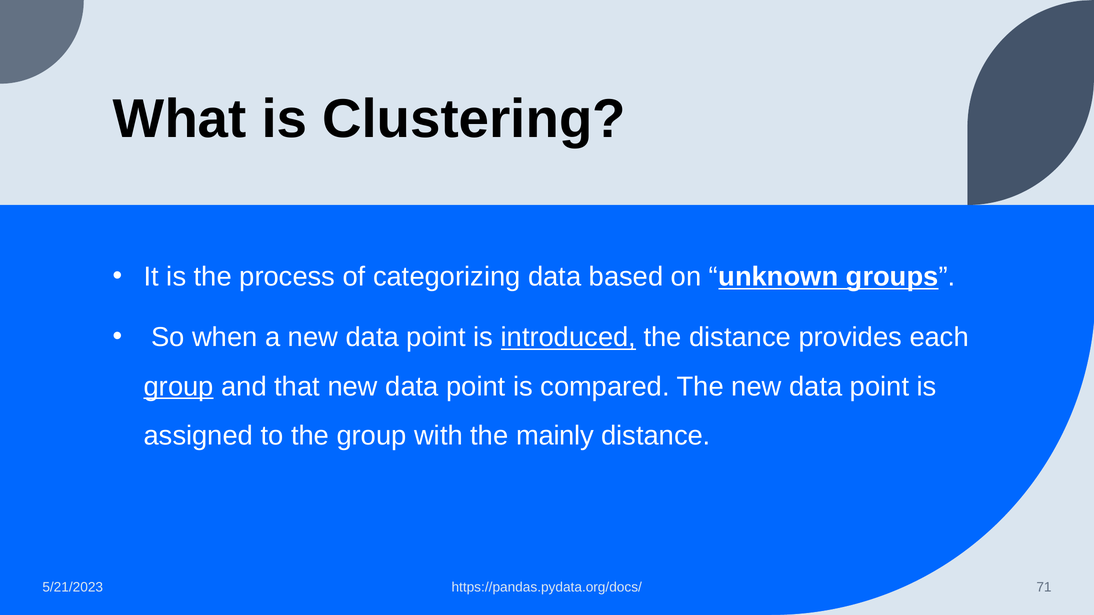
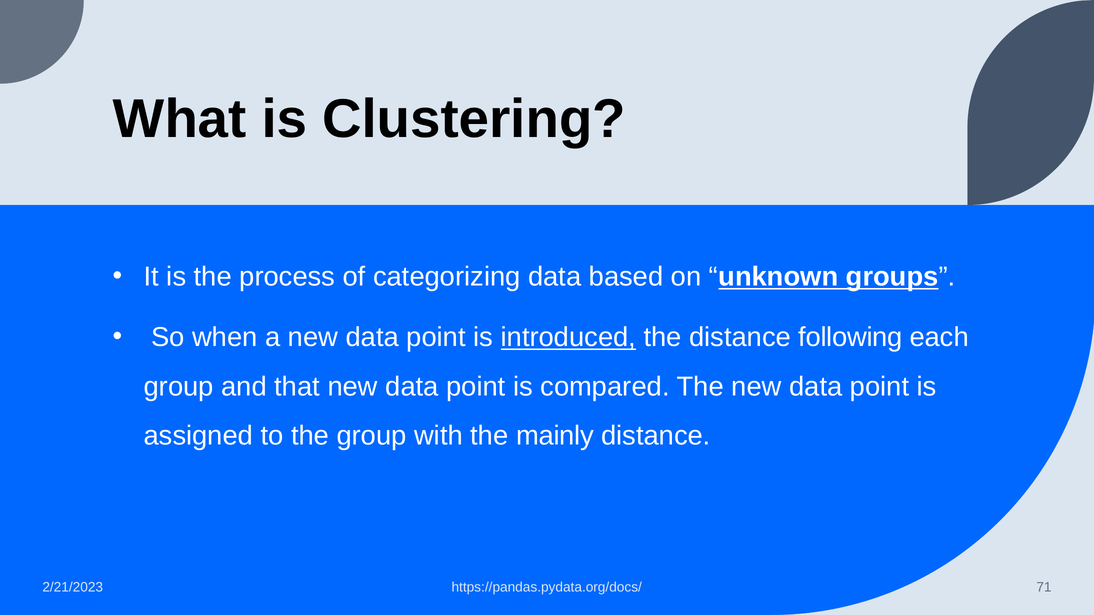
provides: provides -> following
group at (179, 387) underline: present -> none
5/21/2023: 5/21/2023 -> 2/21/2023
